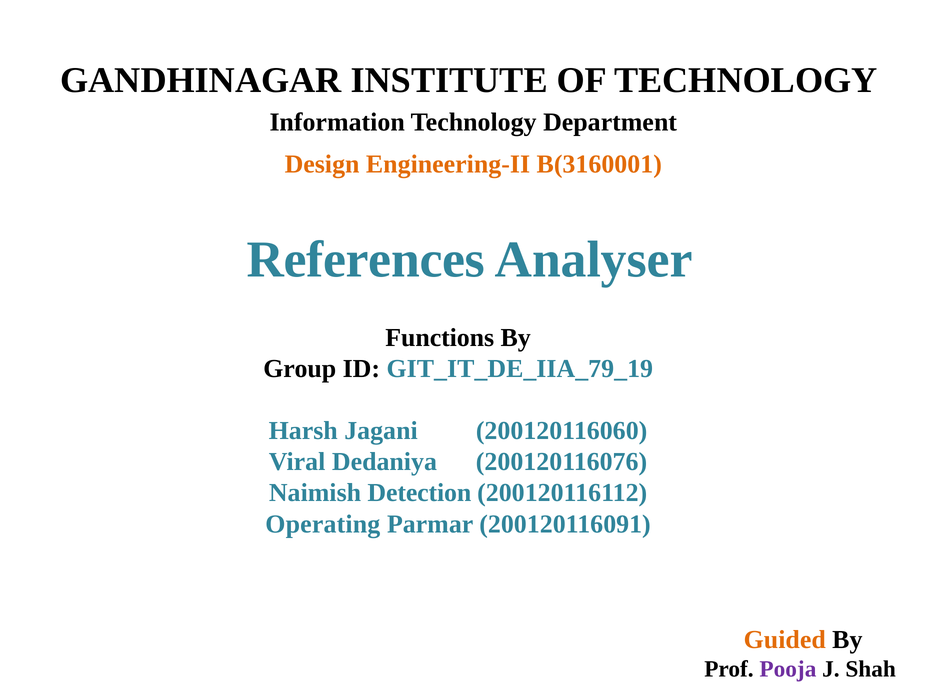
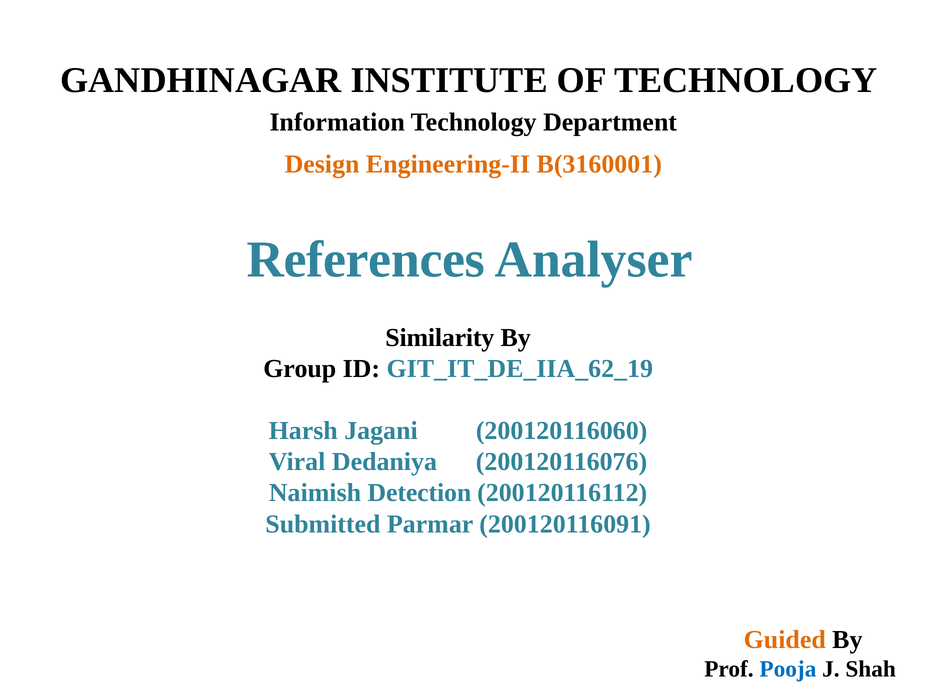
Functions: Functions -> Similarity
GIT_IT_DE_IIA_79_19: GIT_IT_DE_IIA_79_19 -> GIT_IT_DE_IIA_62_19
Operating: Operating -> Submitted
Pooja colour: purple -> blue
